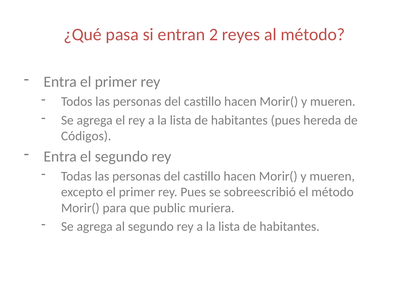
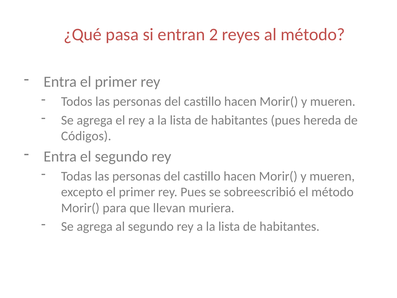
public: public -> llevan
